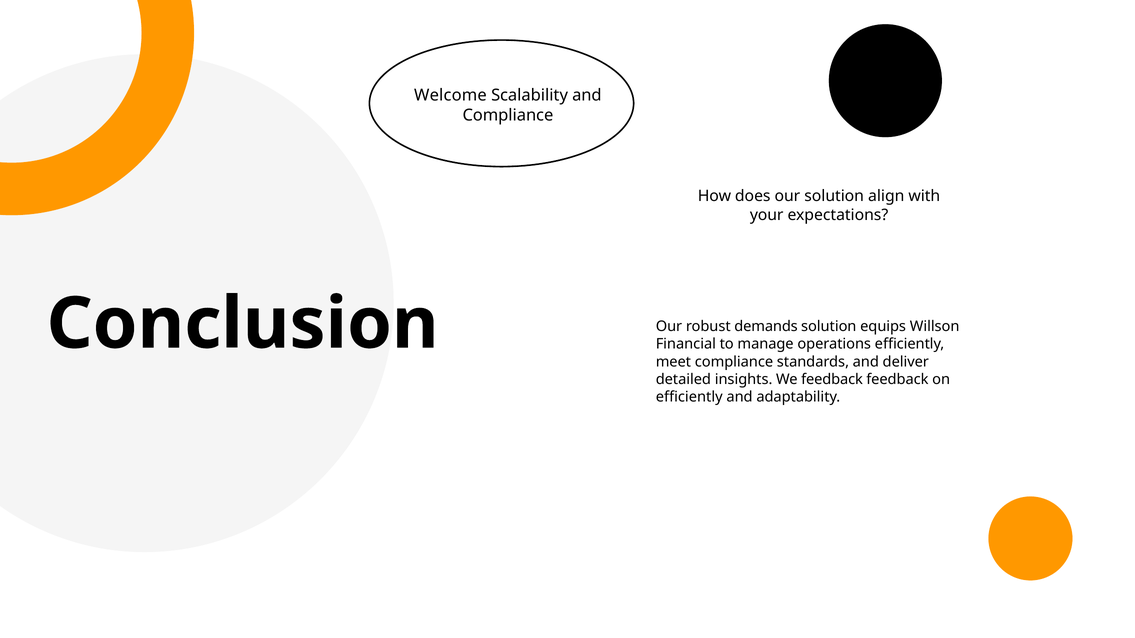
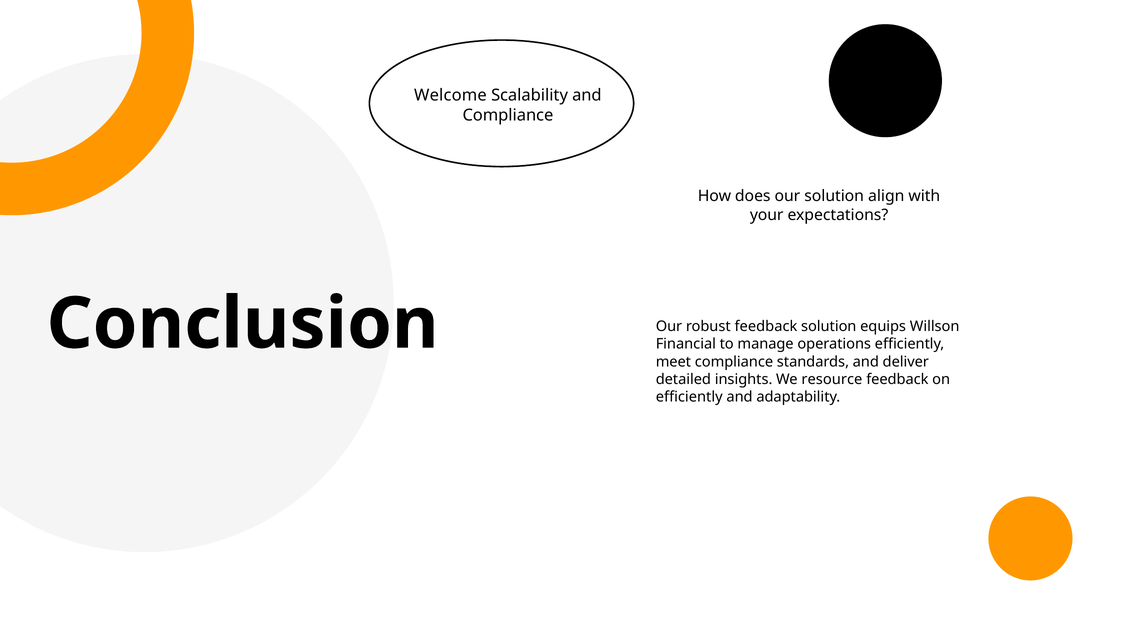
robust demands: demands -> feedback
We feedback: feedback -> resource
